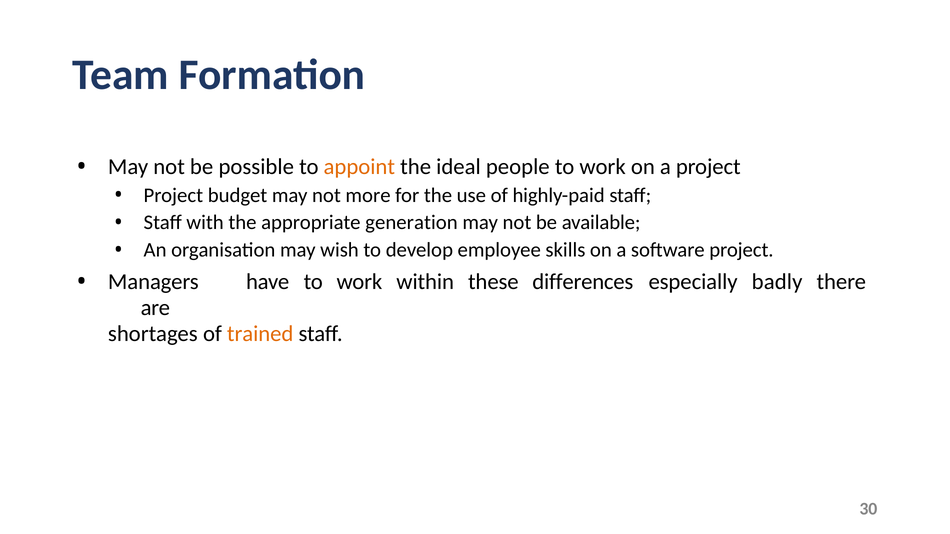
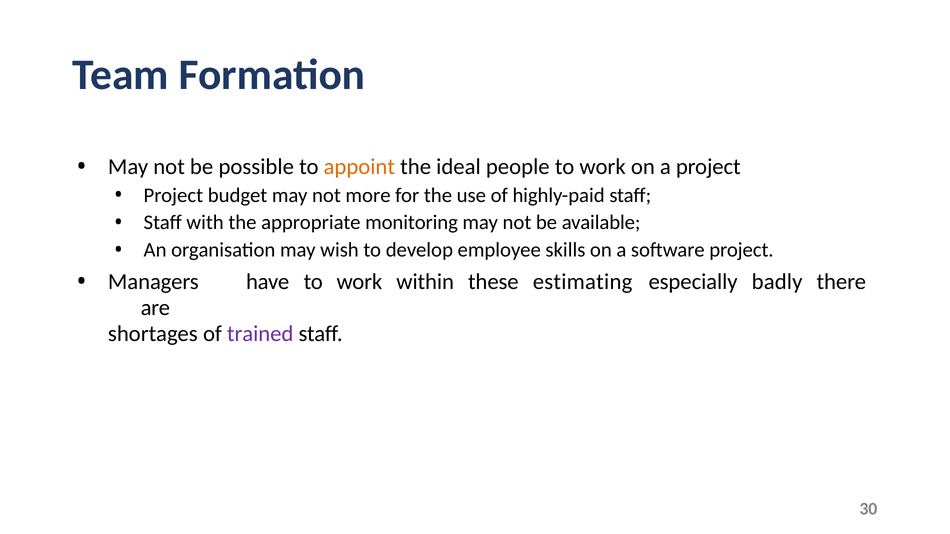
generation: generation -> monitoring
differences: differences -> estimating
trained colour: orange -> purple
